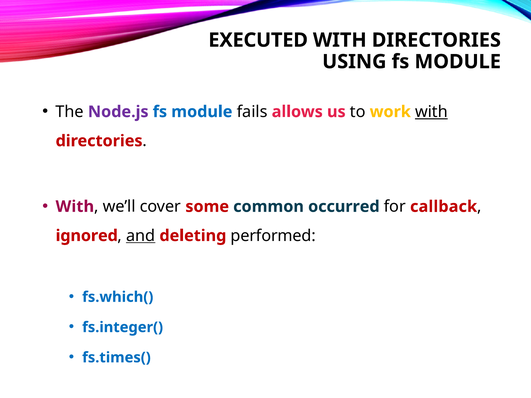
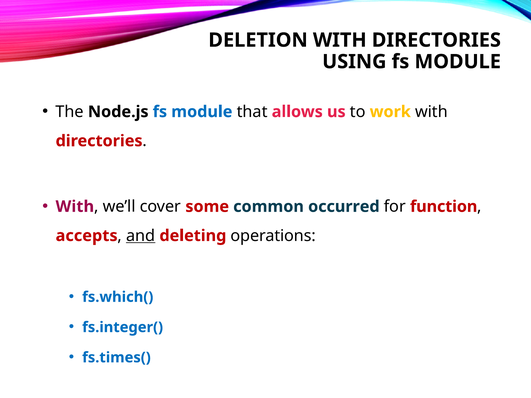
EXECUTED: EXECUTED -> DELETION
Node.js colour: purple -> black
fails: fails -> that
with at (431, 112) underline: present -> none
callback: callback -> function
ignored: ignored -> accepts
performed: performed -> operations
